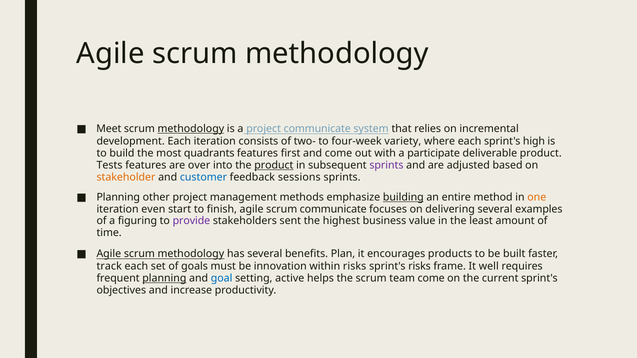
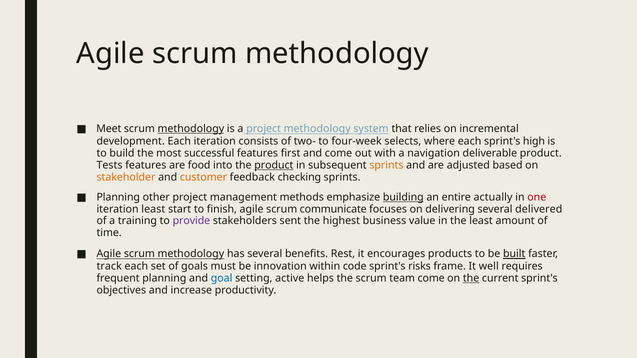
project communicate: communicate -> methodology
variety: variety -> selects
quadrants: quadrants -> successful
participate: participate -> navigation
over: over -> food
sprints at (386, 165) colour: purple -> orange
customer colour: blue -> orange
sessions: sessions -> checking
method: method -> actually
one colour: orange -> red
iteration even: even -> least
examples: examples -> delivered
figuring: figuring -> training
Plan: Plan -> Rest
built underline: none -> present
within risks: risks -> code
planning at (164, 279) underline: present -> none
the at (471, 279) underline: none -> present
